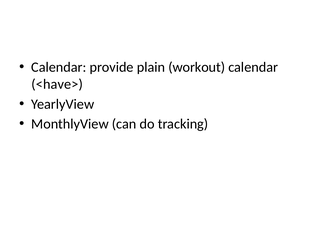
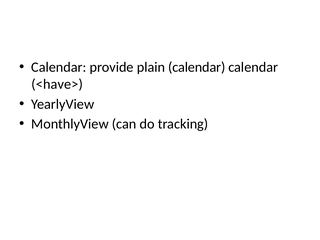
plain workout: workout -> calendar
